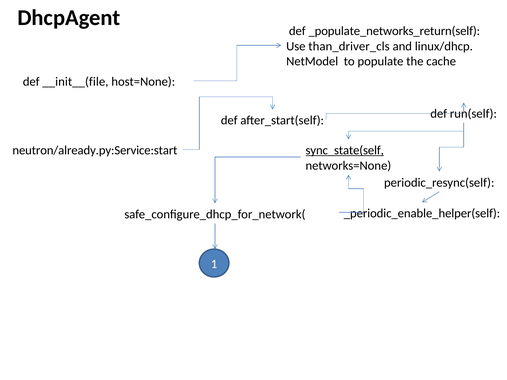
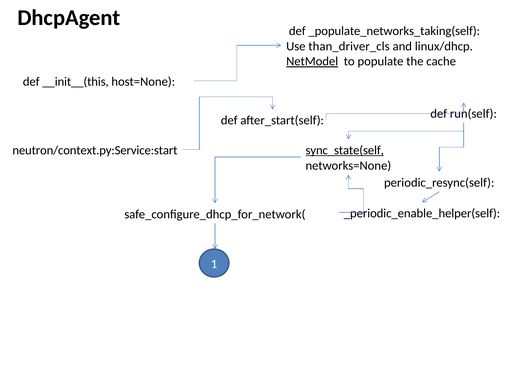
_populate_networks_return(self: _populate_networks_return(self -> _populate_networks_taking(self
NetModel underline: none -> present
__init__(file: __init__(file -> __init__(this
neutron/already.py:Service:start: neutron/already.py:Service:start -> neutron/context.py:Service:start
